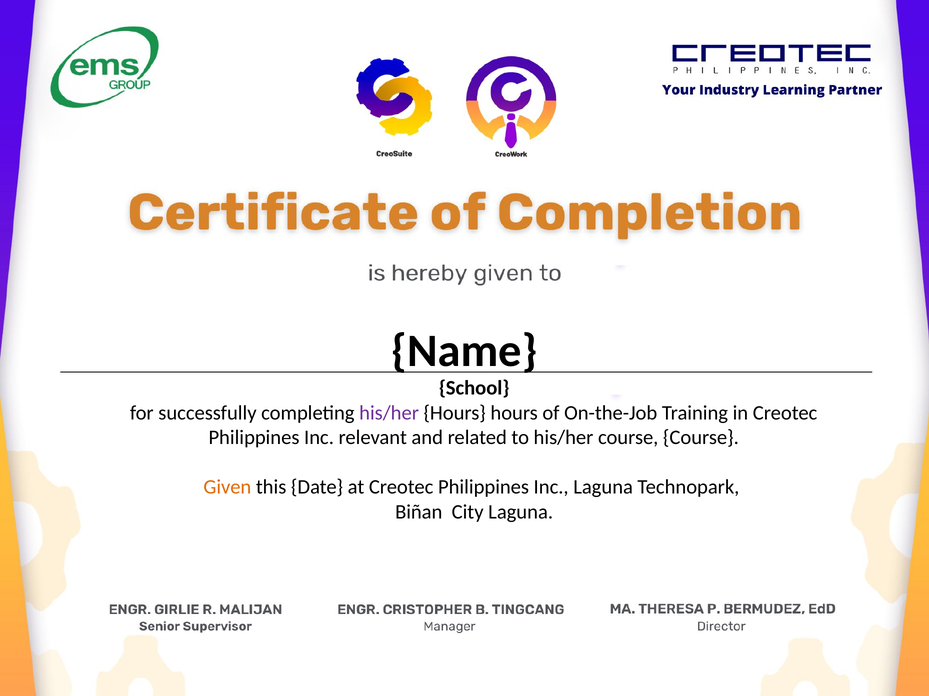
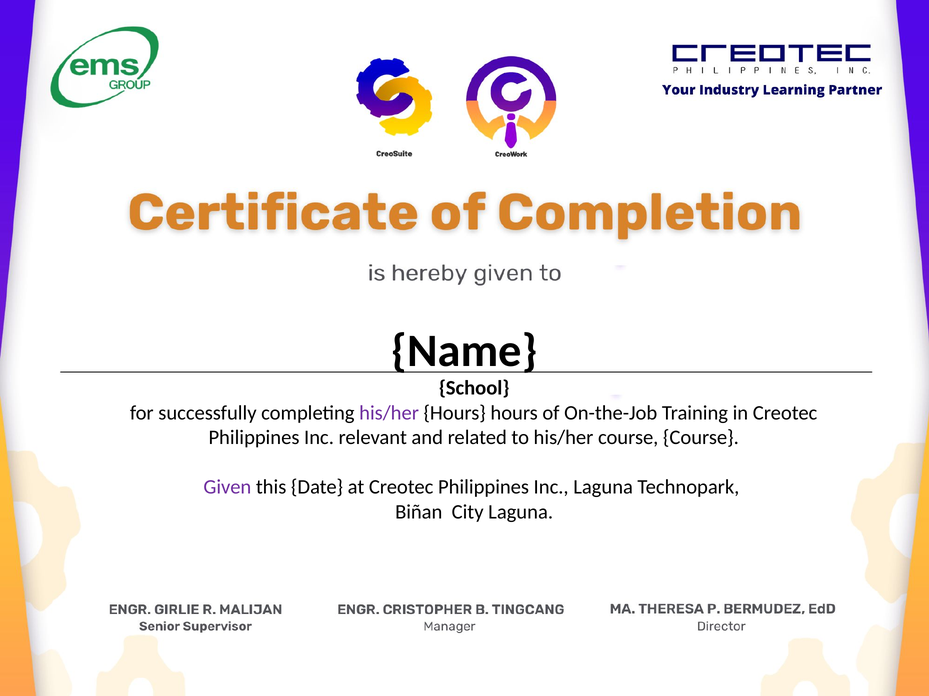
Given colour: orange -> purple
